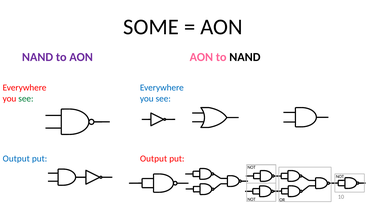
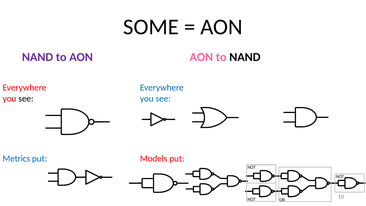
see at (26, 99) colour: green -> black
Output at (16, 158): Output -> Metrics
put Output: Output -> Models
